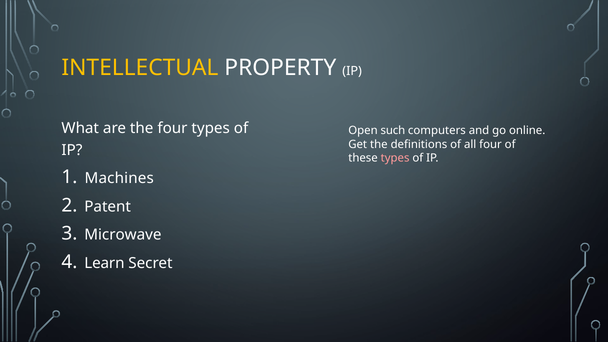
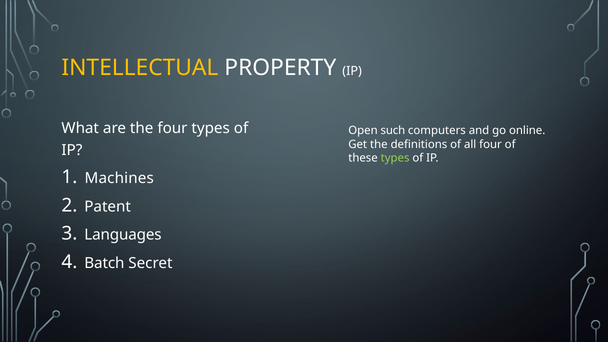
types at (395, 158) colour: pink -> light green
Microwave: Microwave -> Languages
Learn: Learn -> Batch
